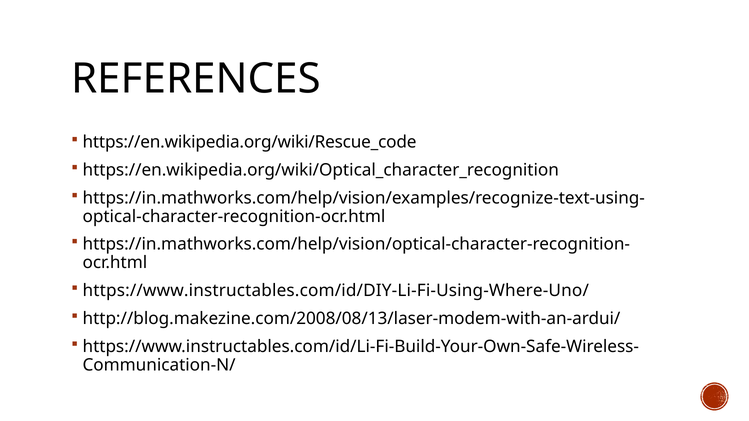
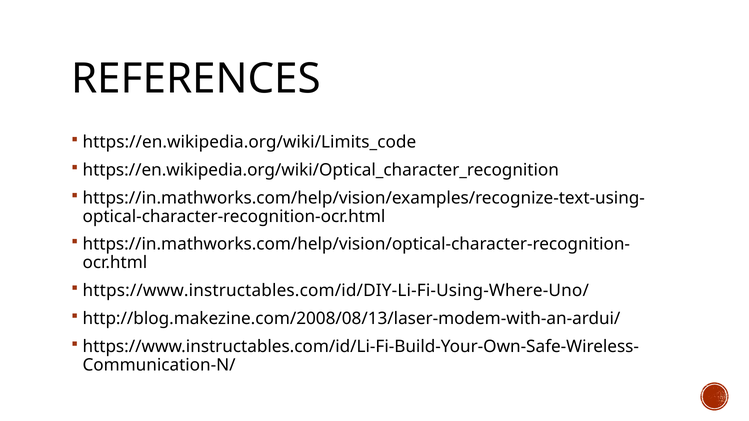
https://en.wikipedia.org/wiki/Rescue_code: https://en.wikipedia.org/wiki/Rescue_code -> https://en.wikipedia.org/wiki/Limits_code
